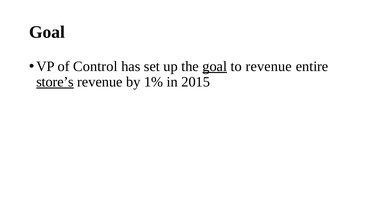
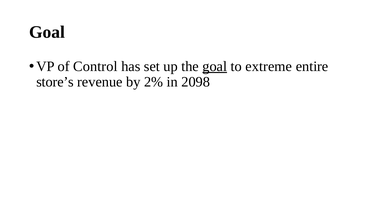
to revenue: revenue -> extreme
store’s underline: present -> none
1%: 1% -> 2%
2015: 2015 -> 2098
